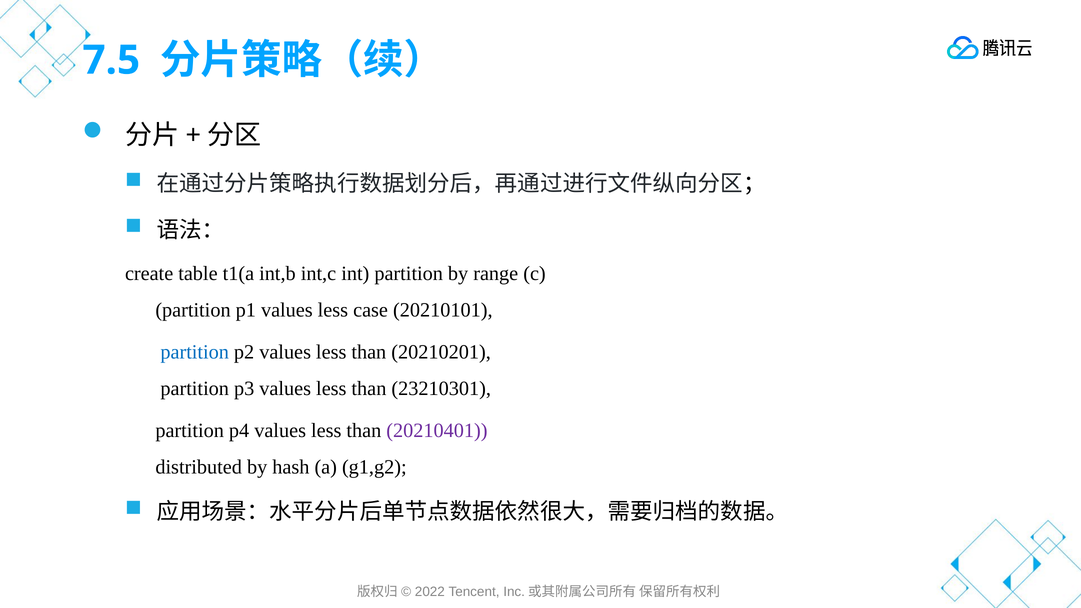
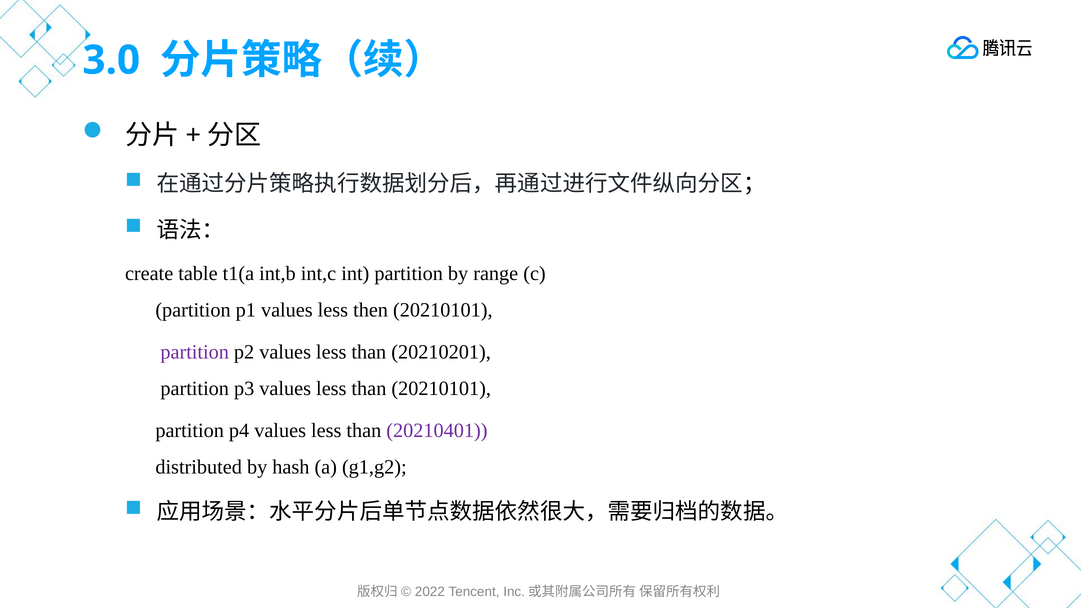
7.5: 7.5 -> 3.0
case: case -> then
partition at (195, 352) colour: blue -> purple
than 23210301: 23210301 -> 20210101
